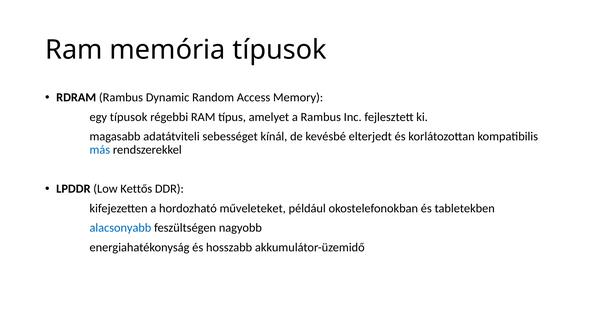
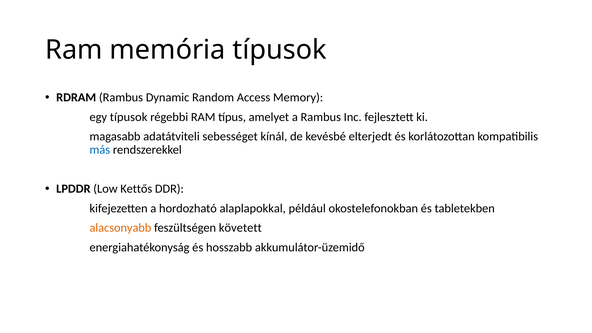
műveleteket: műveleteket -> alaplapokkal
alacsonyabb colour: blue -> orange
nagyobb: nagyobb -> követett
